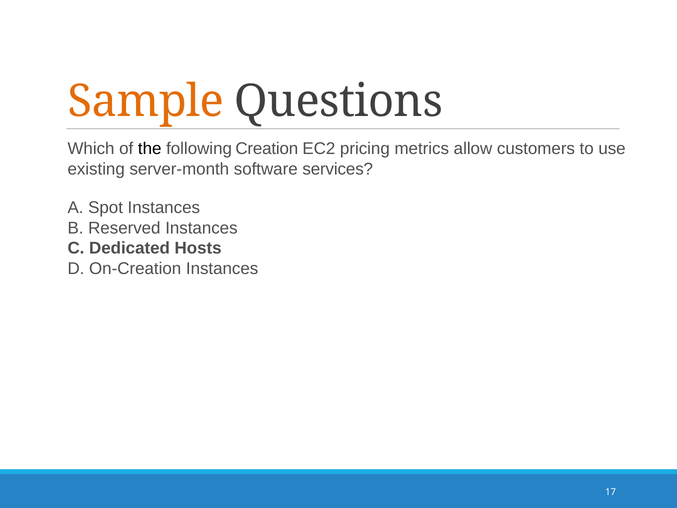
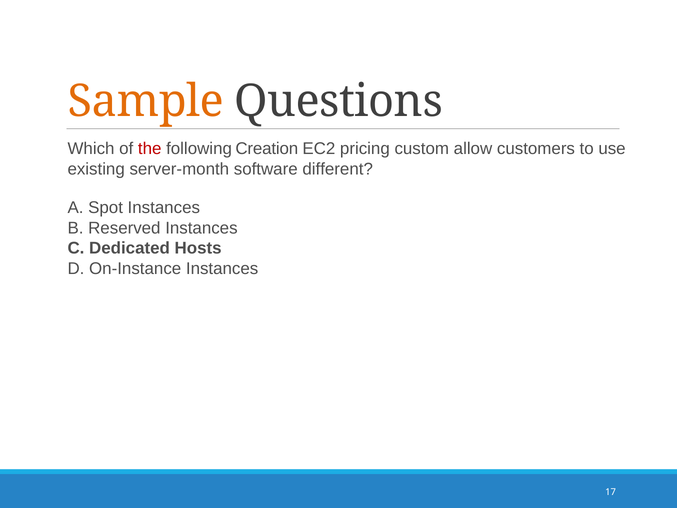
the colour: black -> red
metrics: metrics -> custom
services: services -> different
On-Creation: On-Creation -> On-Instance
